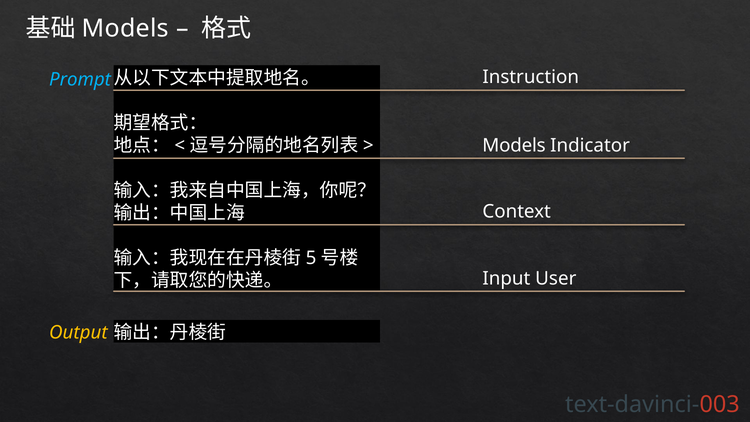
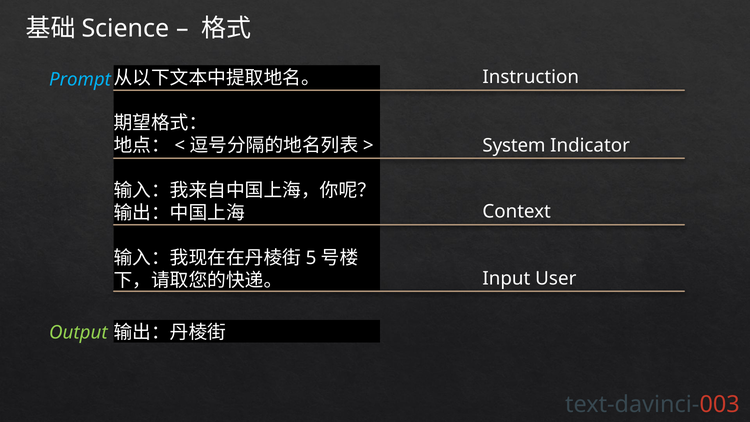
Models at (125, 29): Models -> Science
Models at (514, 145): Models -> System
Output colour: yellow -> light green
